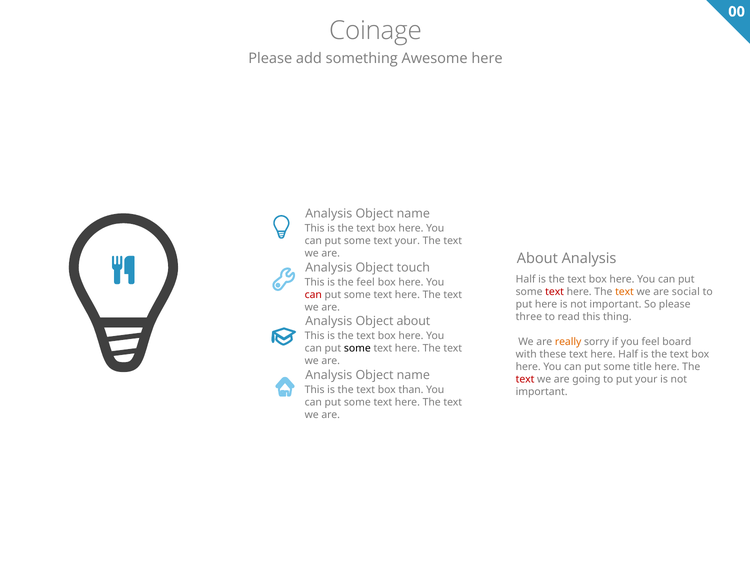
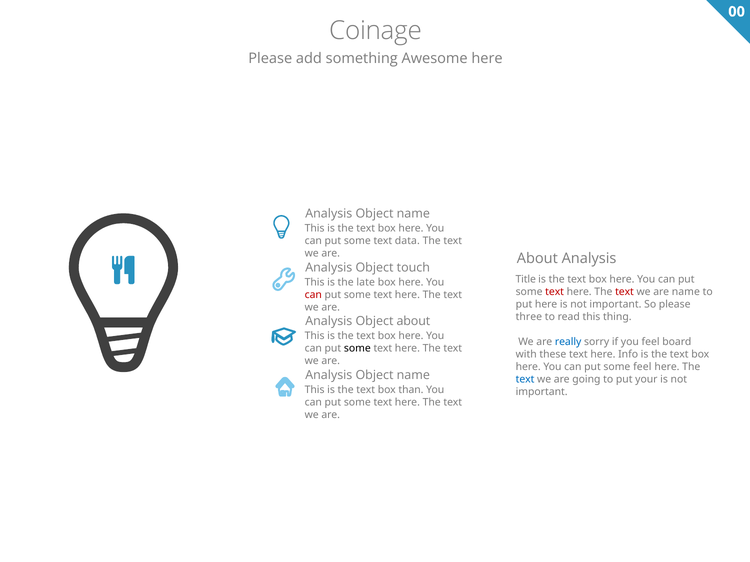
text your: your -> data
Half at (526, 280): Half -> Title
the feel: feel -> late
text at (625, 292) colour: orange -> red
are social: social -> name
really colour: orange -> blue
here Half: Half -> Info
some title: title -> feel
text at (525, 380) colour: red -> blue
